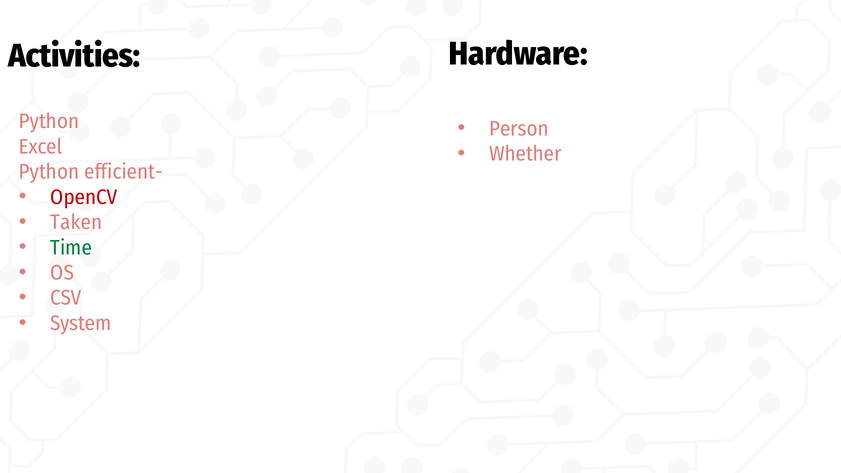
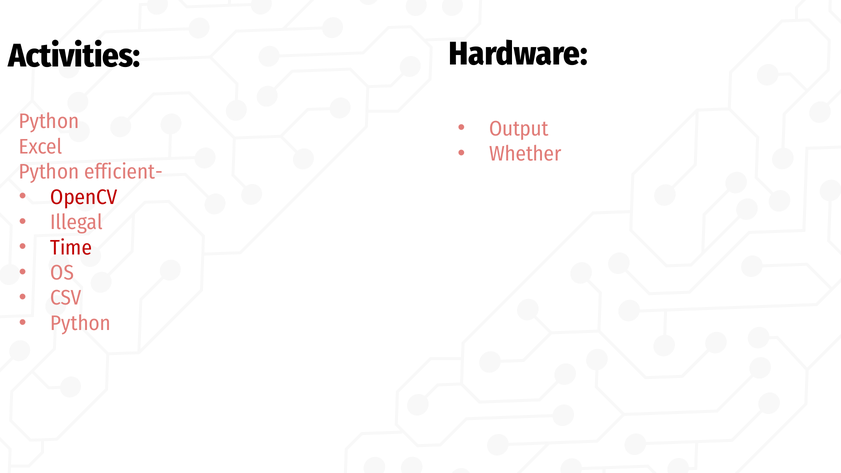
Person: Person -> Output
Taken: Taken -> Illegal
Time colour: green -> red
System at (81, 323): System -> Python
